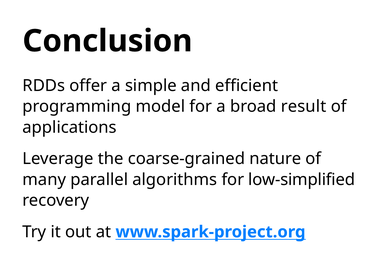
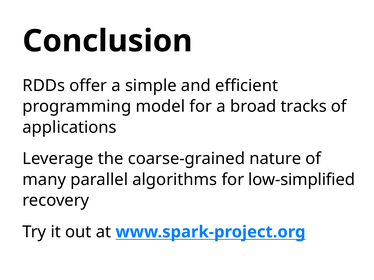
result: result -> tracks
